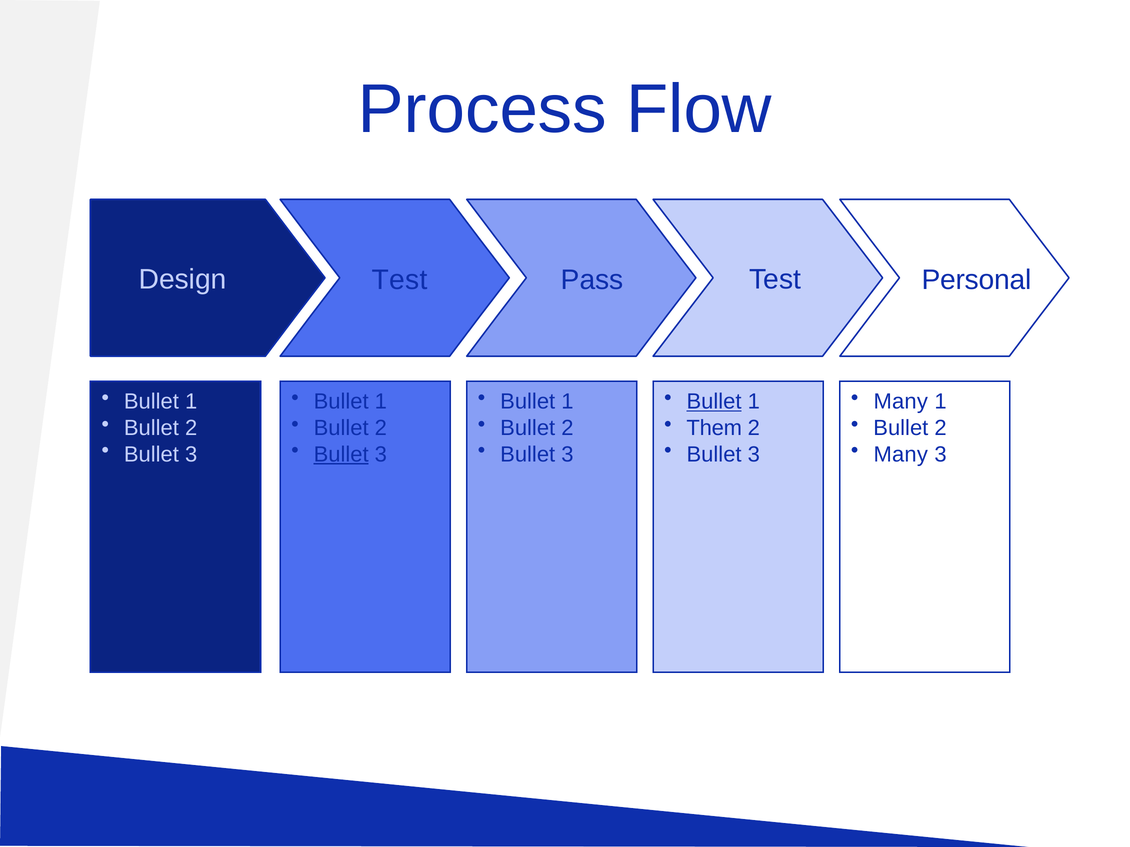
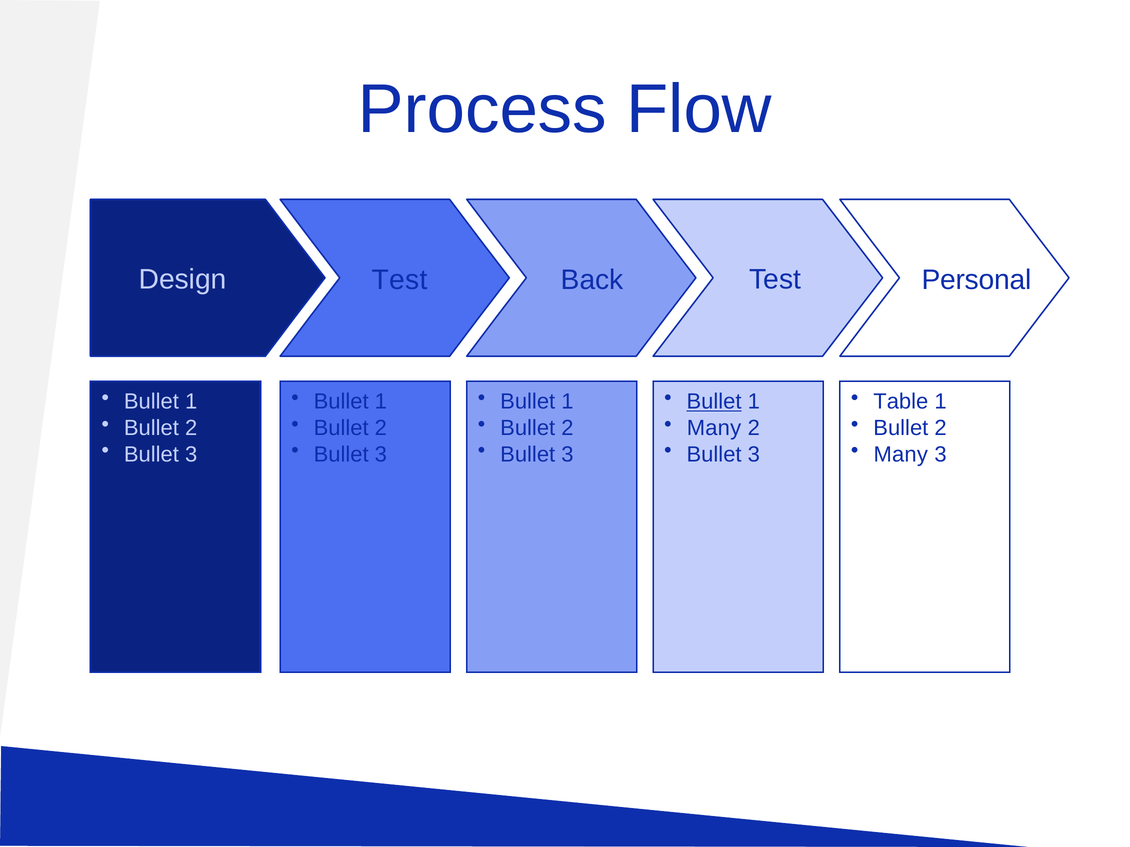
Pass: Pass -> Back
Many at (901, 402): Many -> Table
Them at (714, 428): Them -> Many
Bullet at (341, 455) underline: present -> none
